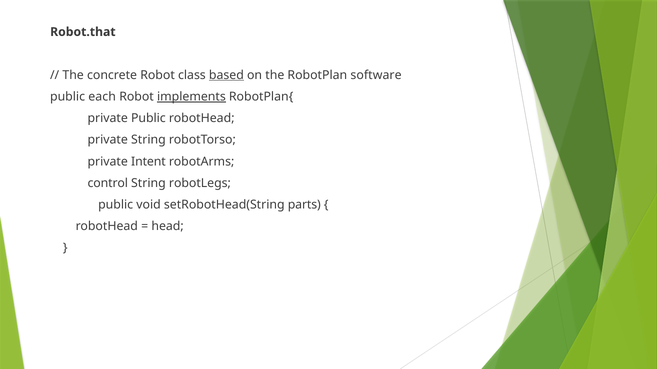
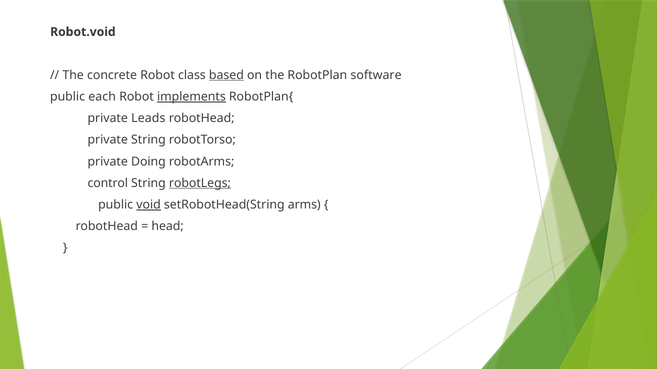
Robot.that: Robot.that -> Robot.void
private Public: Public -> Leads
Intent: Intent -> Doing
robotLegs underline: none -> present
void underline: none -> present
parts: parts -> arms
